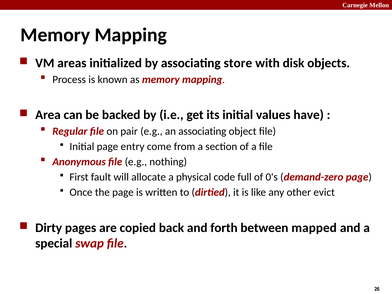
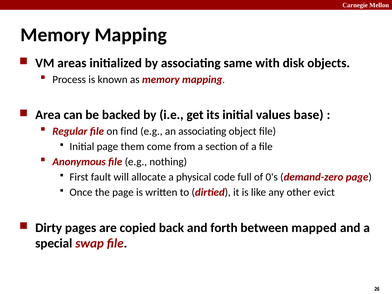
store: store -> same
have: have -> base
pair: pair -> find
entry: entry -> them
